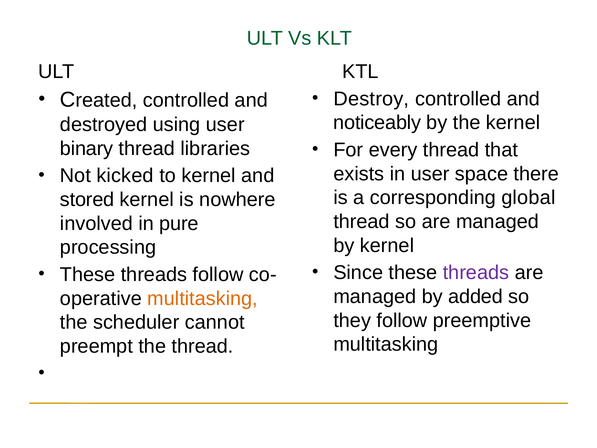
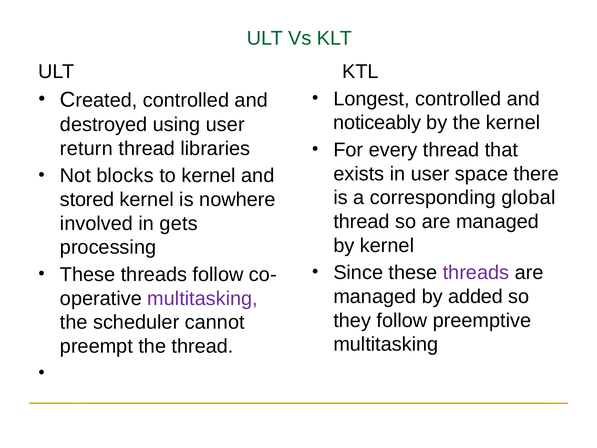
Destroy: Destroy -> Longest
binary: binary -> return
kicked: kicked -> blocks
pure: pure -> gets
multitasking at (203, 298) colour: orange -> purple
